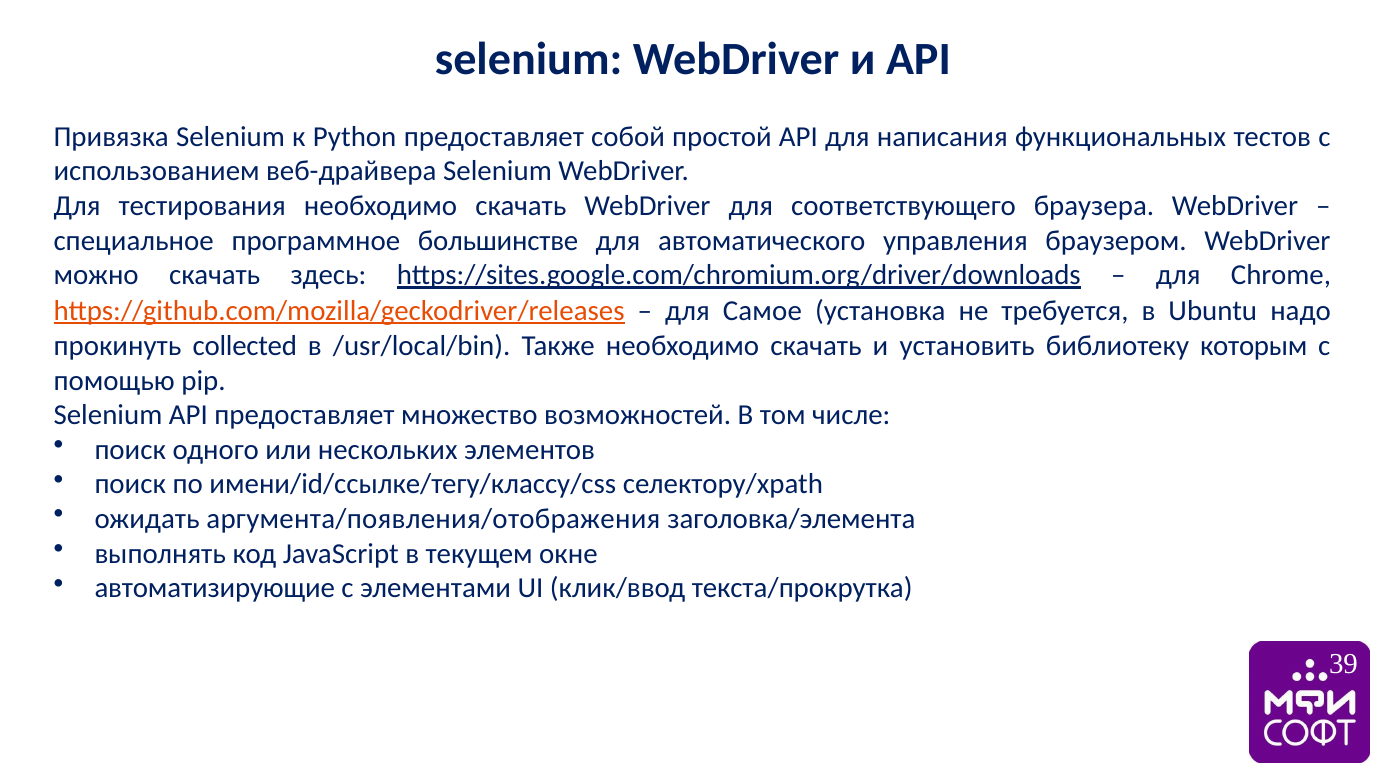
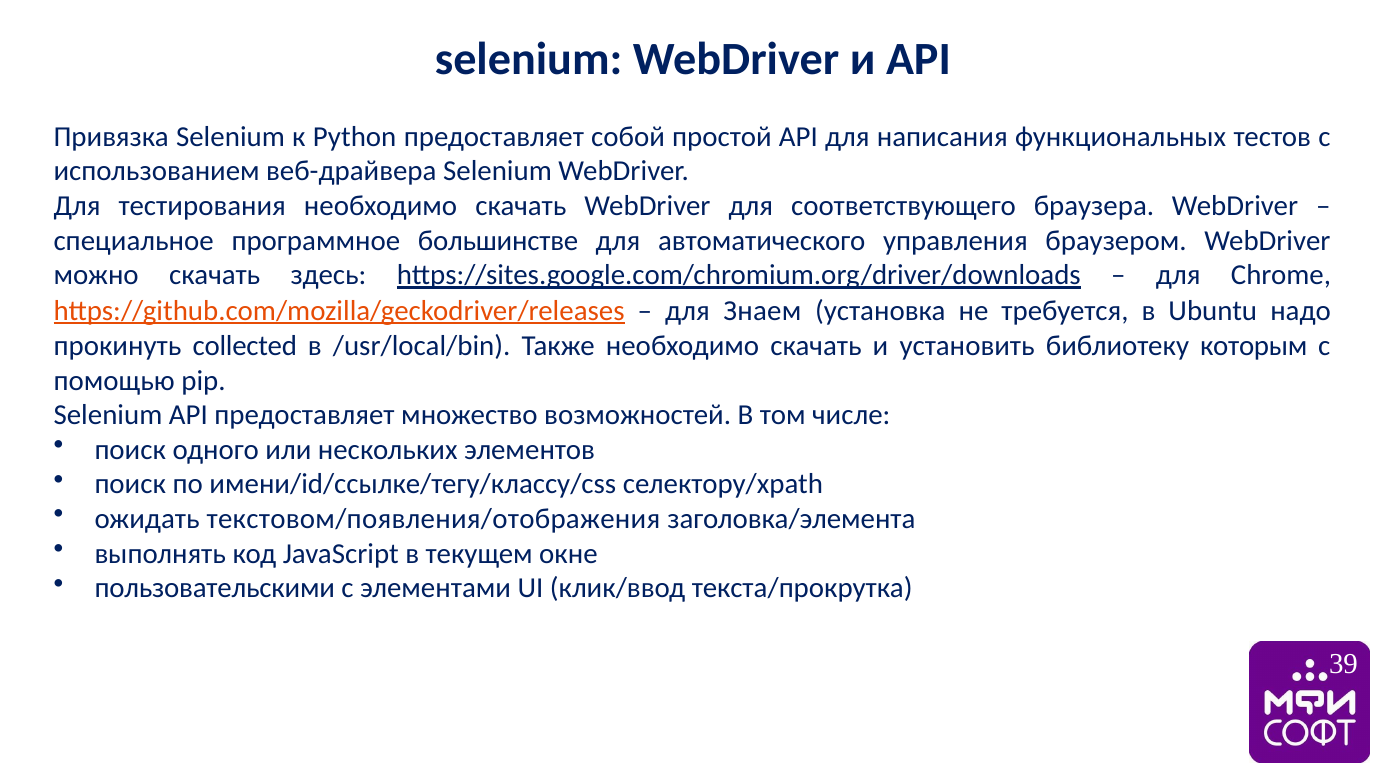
Самое: Самое -> Знаем
аргумента/появления/отображения: аргумента/появления/отображения -> текстовом/появления/отображения
автоматизирующие: автоматизирующие -> пользовательскими
